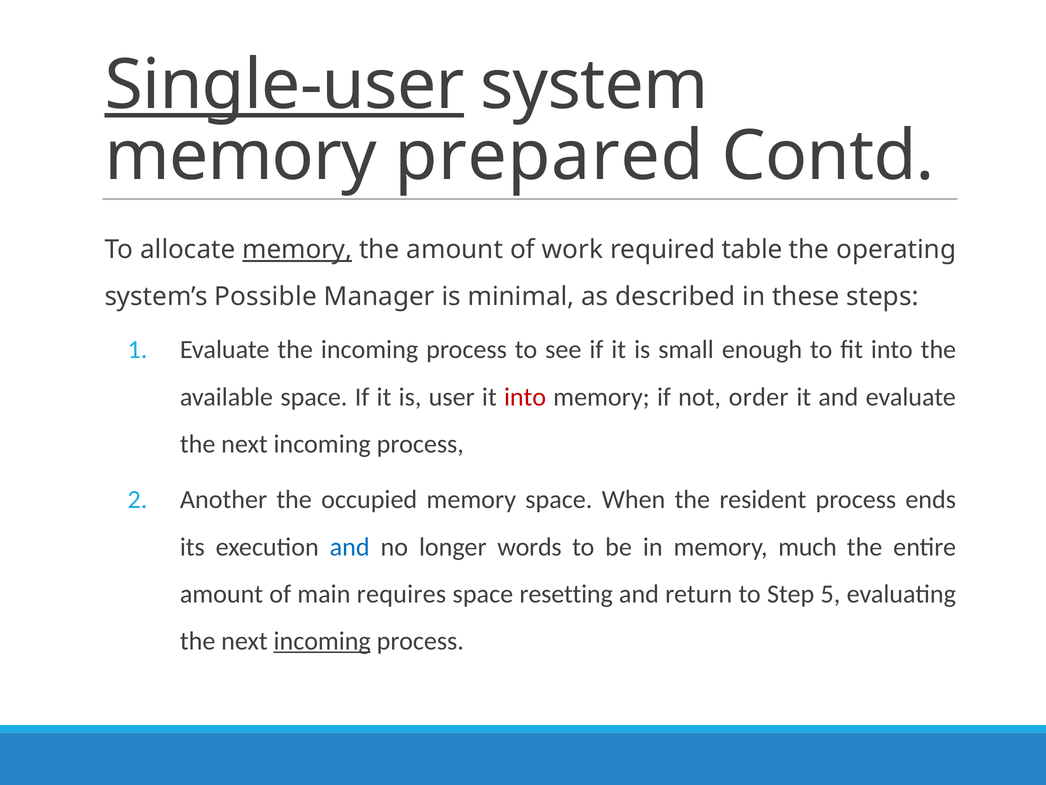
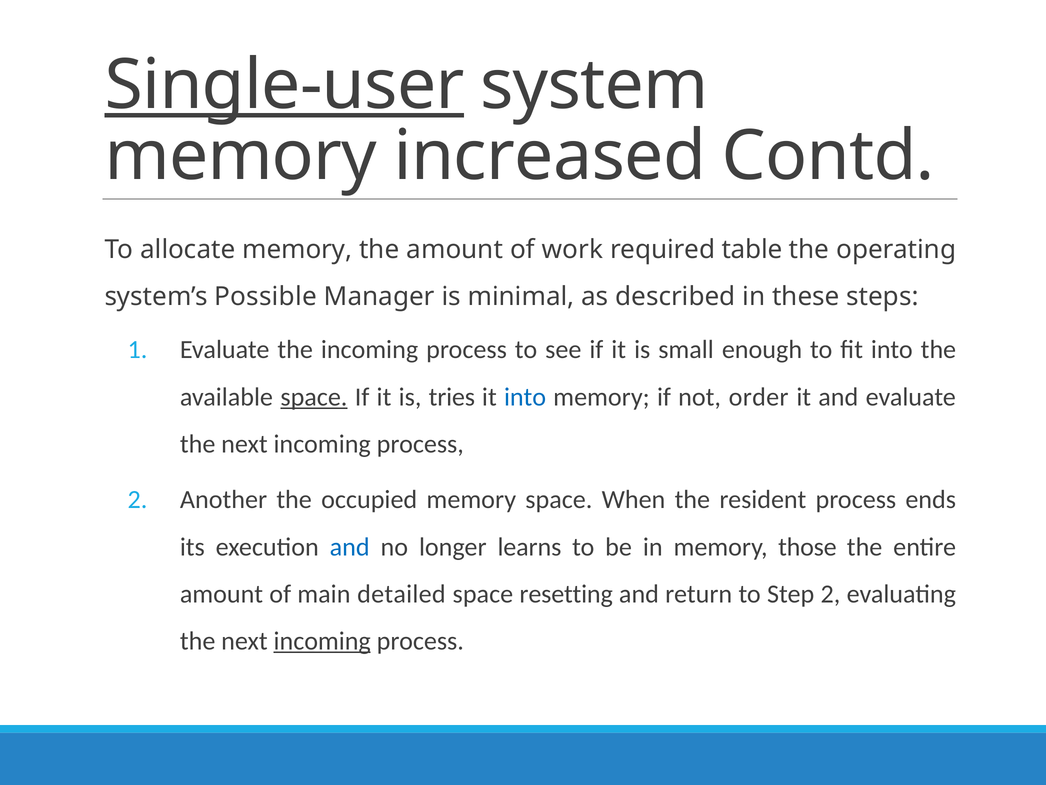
prepared: prepared -> increased
memory at (297, 250) underline: present -> none
space at (314, 397) underline: none -> present
user: user -> tries
into at (525, 397) colour: red -> blue
words: words -> learns
much: much -> those
requires: requires -> detailed
Step 5: 5 -> 2
